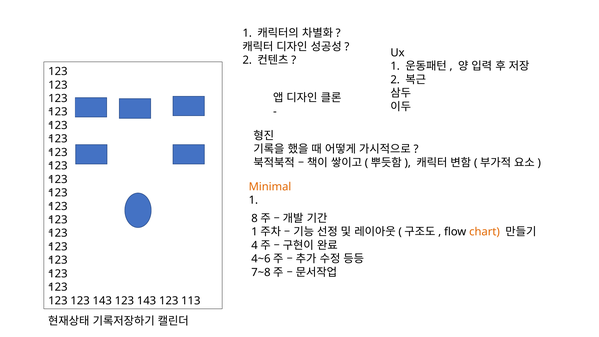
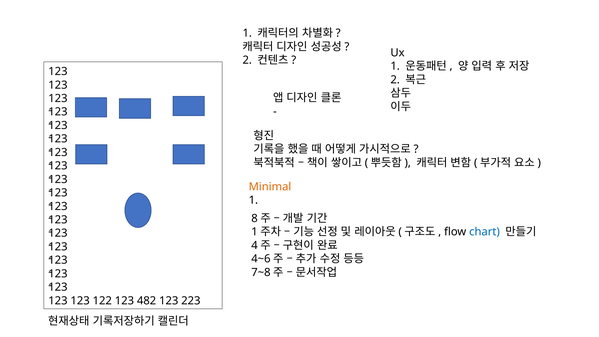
chart colour: orange -> blue
123 123 143: 143 -> 122
143 at (147, 301): 143 -> 482
113: 113 -> 223
